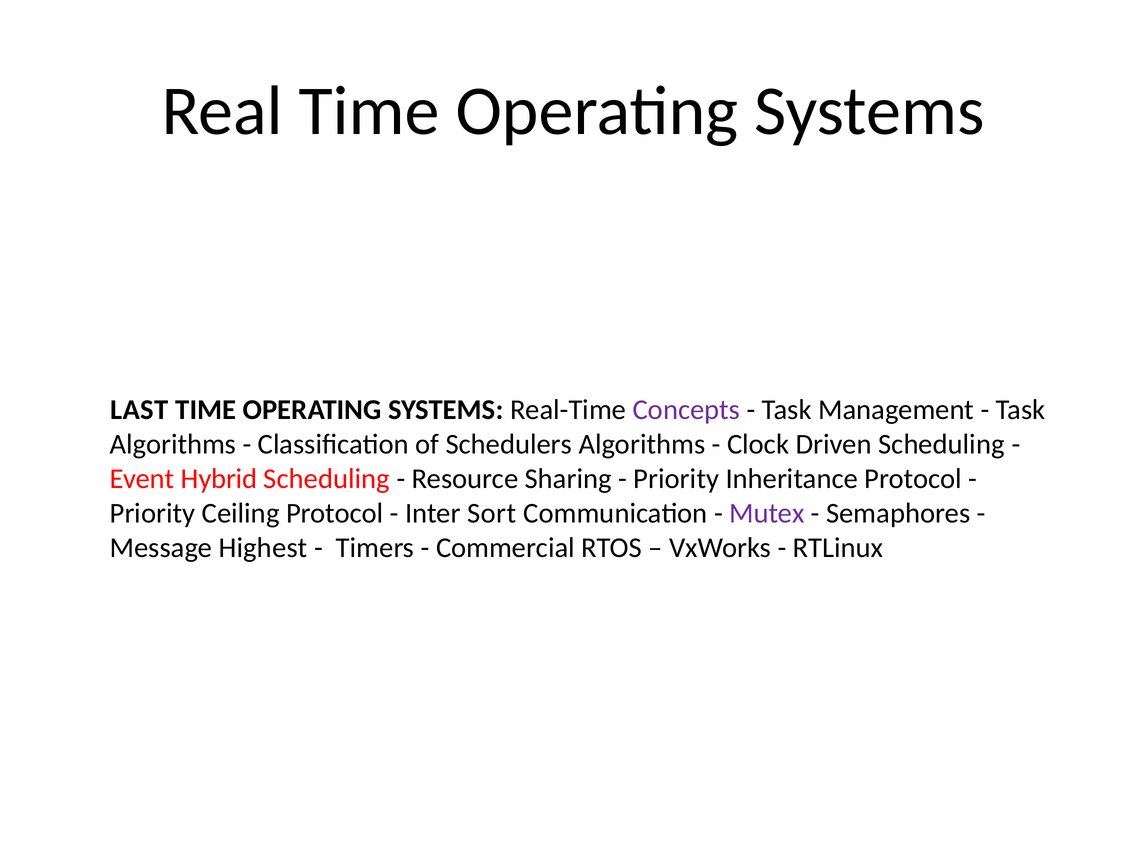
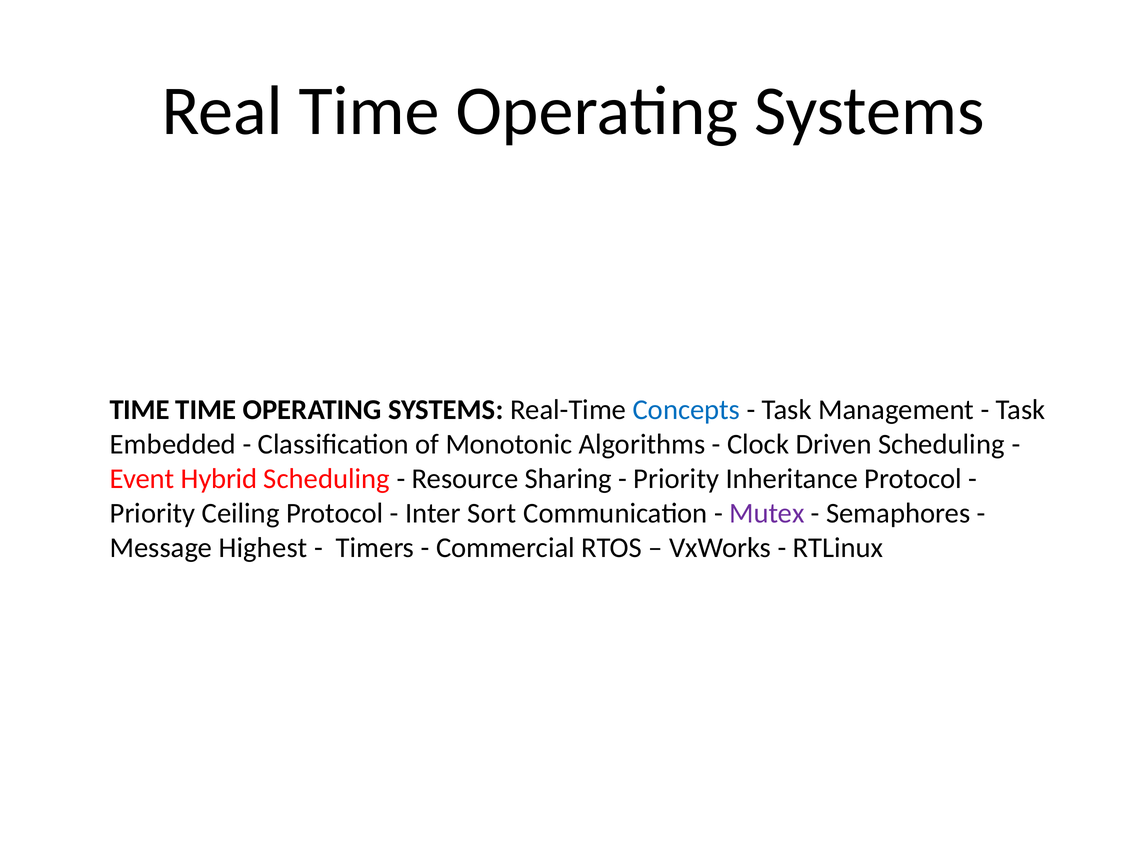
LAST at (139, 410): LAST -> TIME
Concepts colour: purple -> blue
Algorithms at (173, 445): Algorithms -> Embedded
Schedulers: Schedulers -> Monotonic
